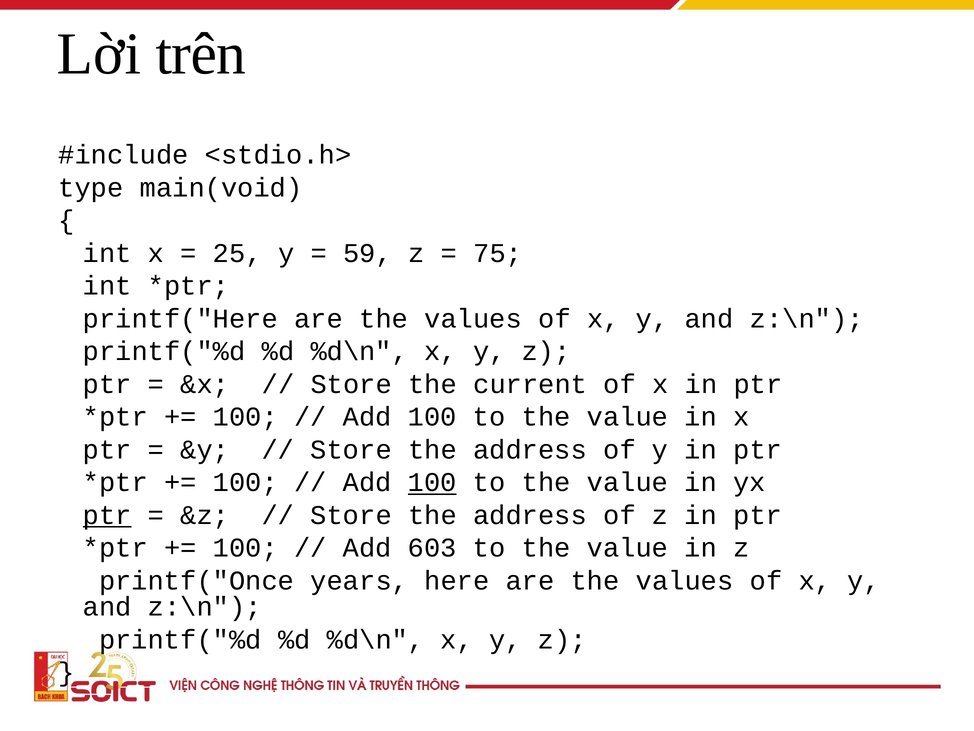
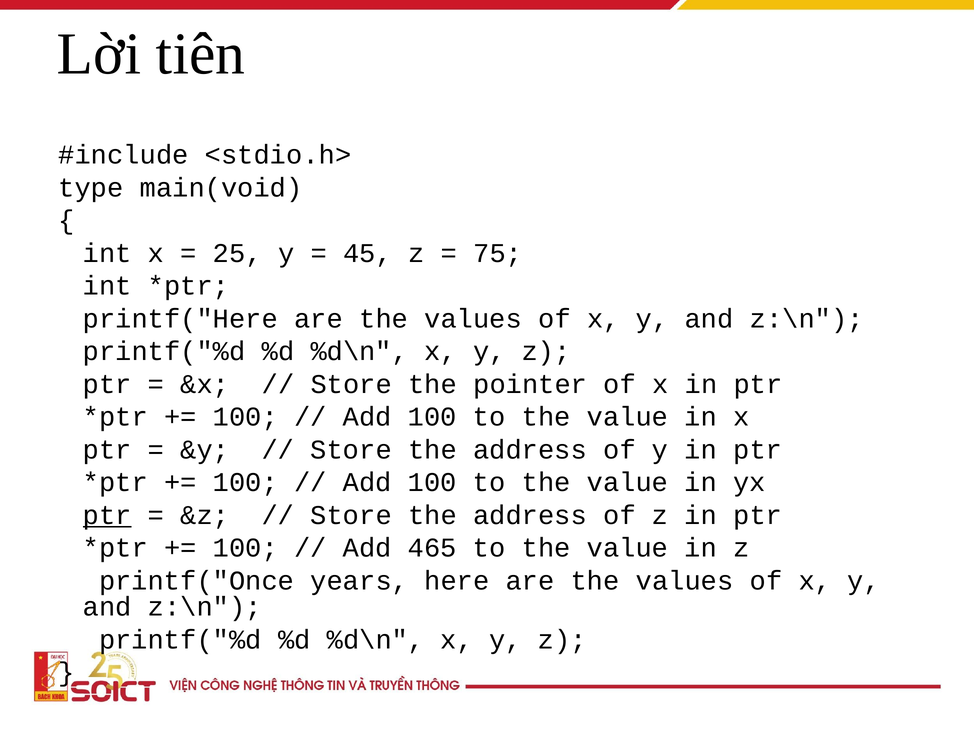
trên: trên -> tiên
59: 59 -> 45
current: current -> pointer
100 at (432, 482) underline: present -> none
603: 603 -> 465
